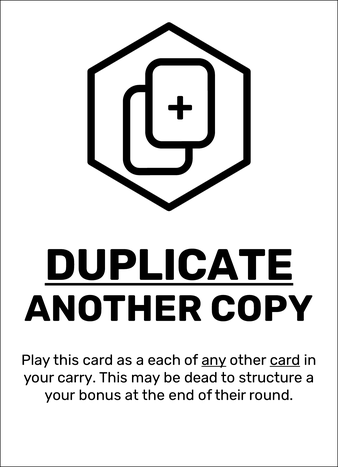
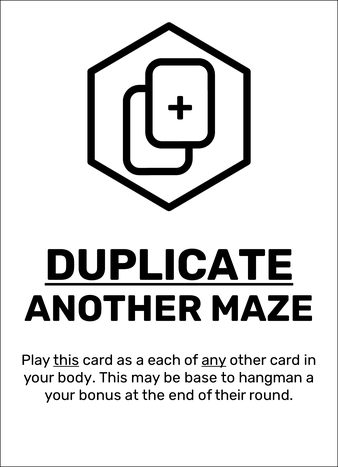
COPY: COPY -> MAZE
this at (66, 361) underline: none -> present
card at (285, 361) underline: present -> none
carry: carry -> body
dead: dead -> base
structure: structure -> hangman
